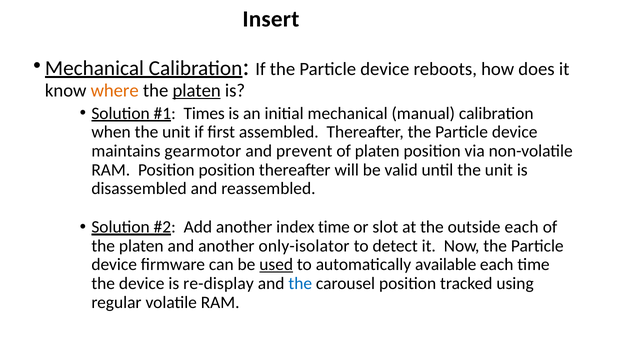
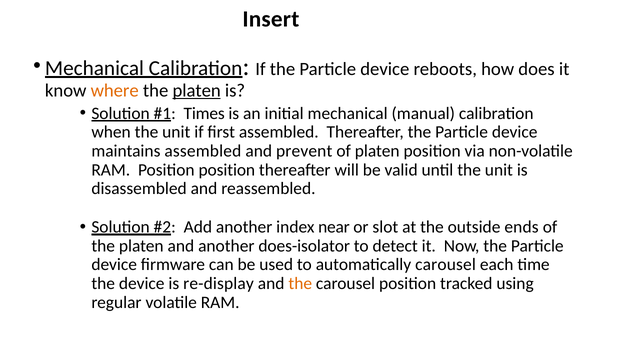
maintains gearmotor: gearmotor -> assembled
index time: time -> near
outside each: each -> ends
only-isolator: only-isolator -> does-isolator
used underline: present -> none
automatically available: available -> carousel
the at (300, 284) colour: blue -> orange
